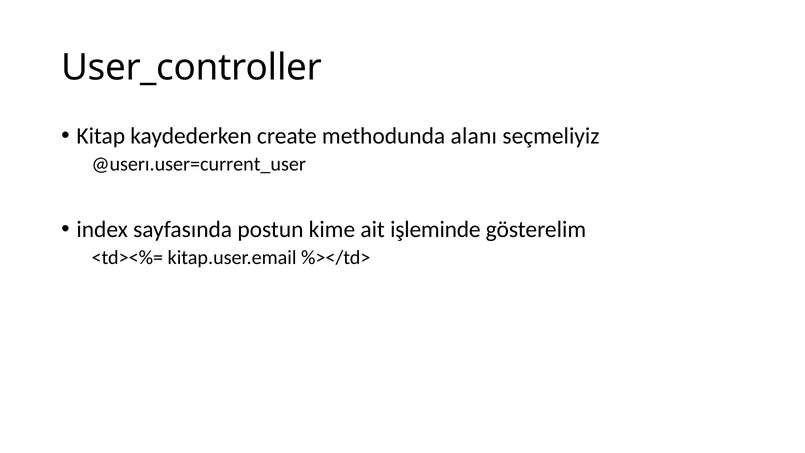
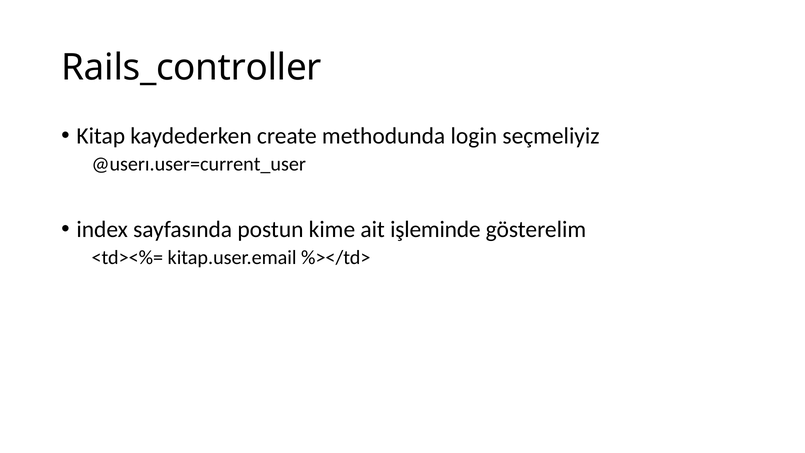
User_controller: User_controller -> Rails_controller
alanı: alanı -> login
